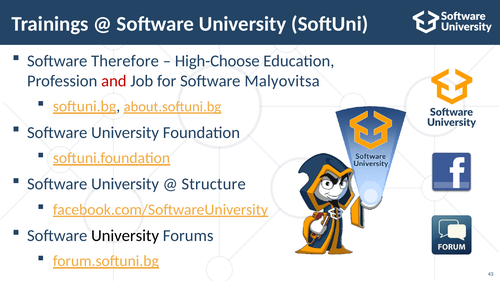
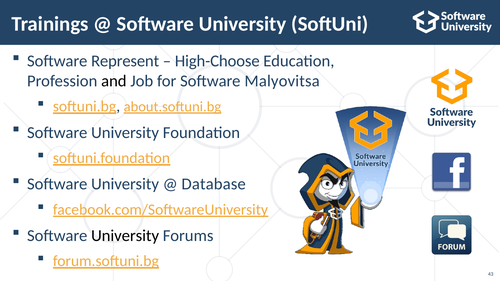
Therefore: Therefore -> Represent
and colour: red -> black
Structure: Structure -> Database
